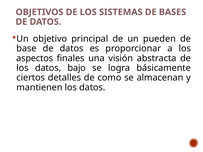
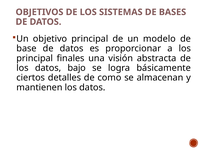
pueden: pueden -> modelo
aspectos at (35, 58): aspectos -> principal
